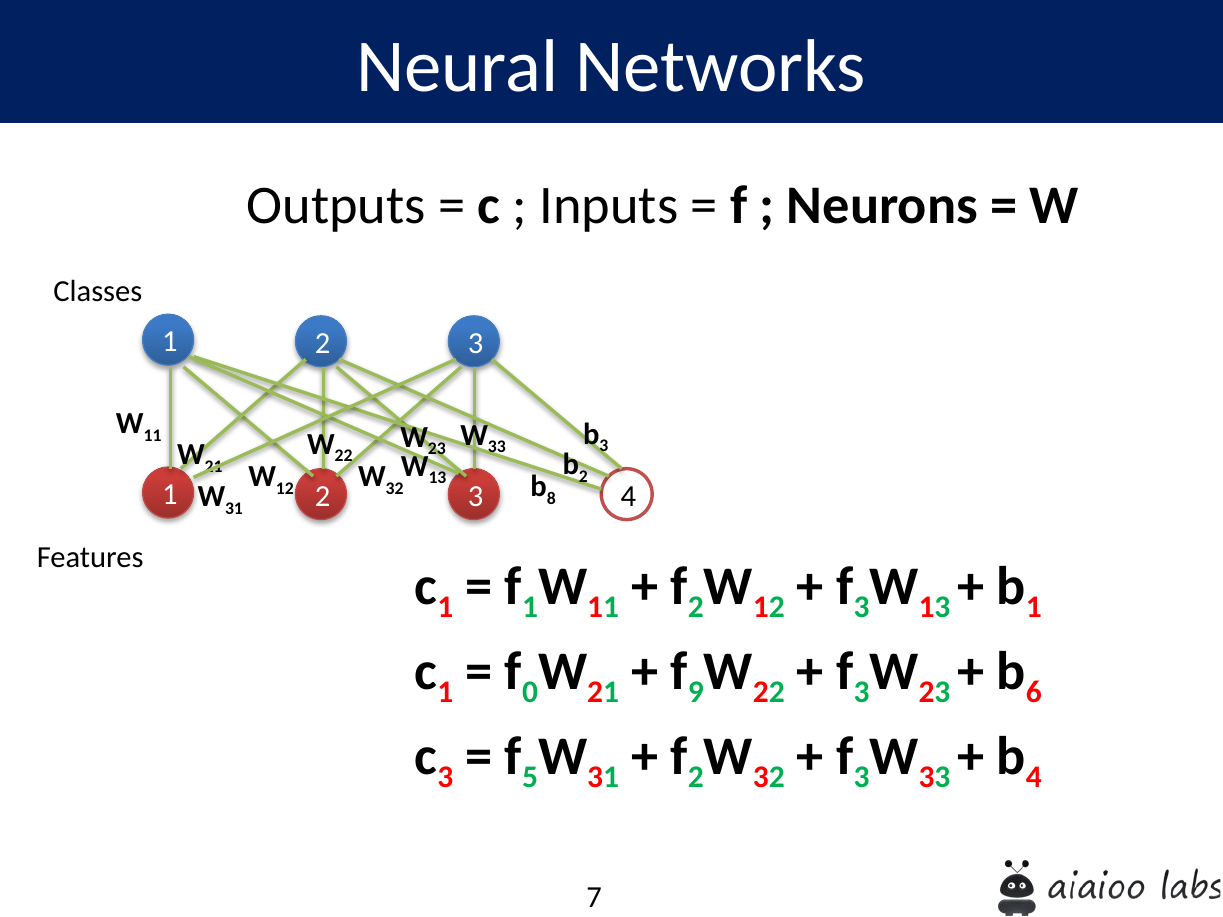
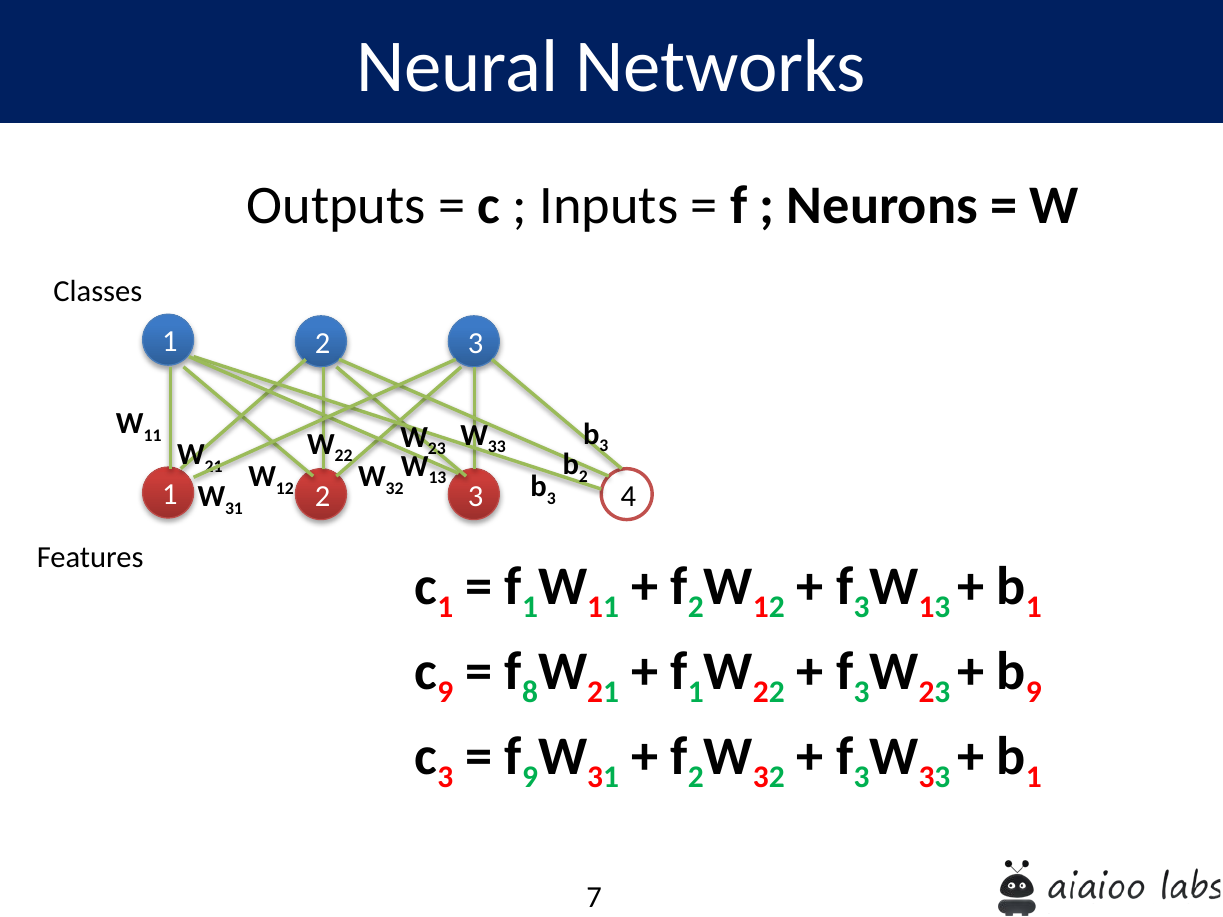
8 at (551, 499): 8 -> 3
1 at (445, 693): 1 -> 9
0: 0 -> 8
9 at (696, 693): 9 -> 1
6 at (1034, 693): 6 -> 9
f 5: 5 -> 9
4 at (1034, 778): 4 -> 1
